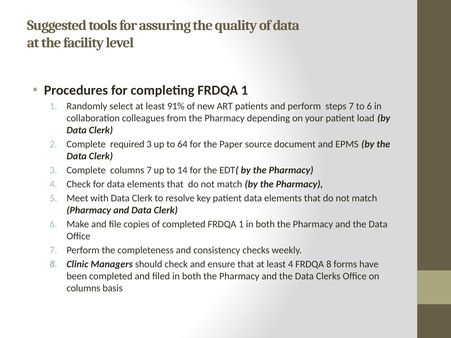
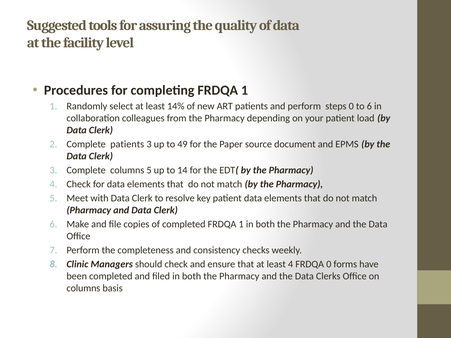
91%: 91% -> 14%
steps 7: 7 -> 0
Complete required: required -> patients
64: 64 -> 49
columns 7: 7 -> 5
FRDQA 8: 8 -> 0
